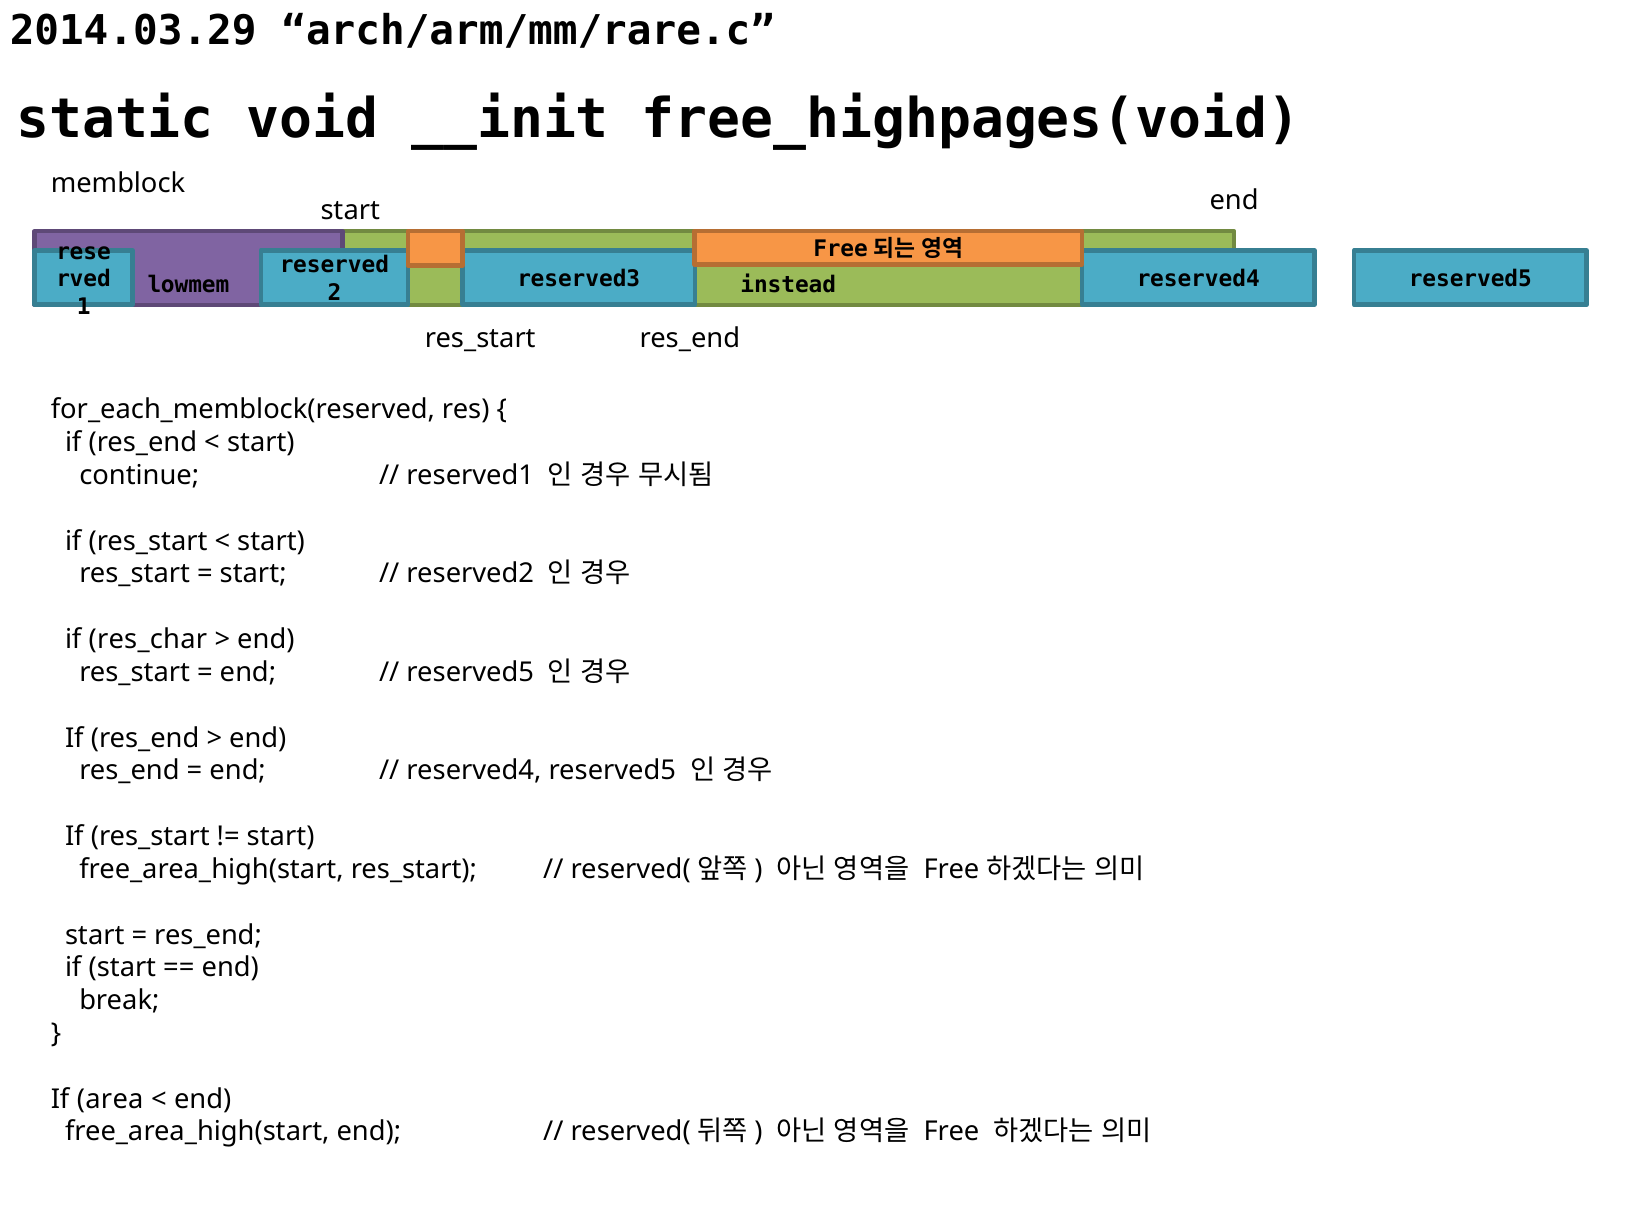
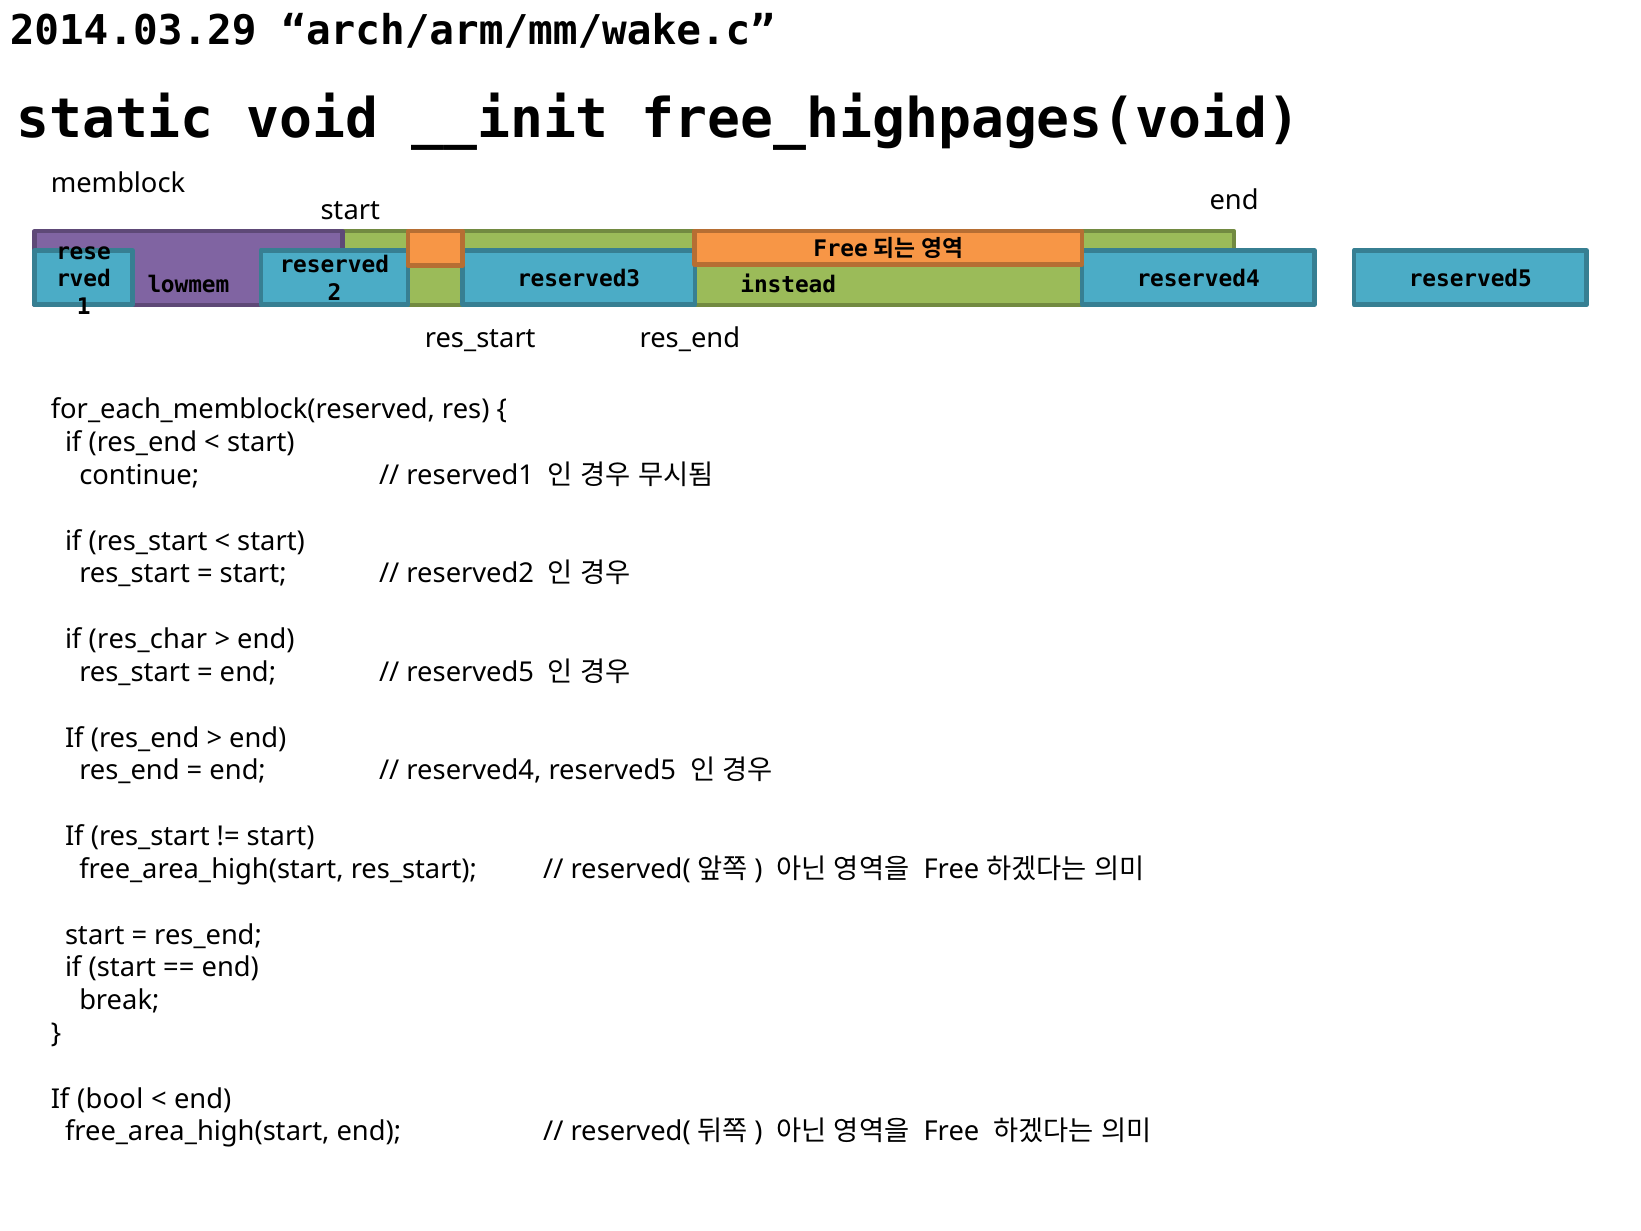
arch/arm/mm/rare.c: arch/arm/mm/rare.c -> arch/arm/mm/wake.c
area: area -> bool
